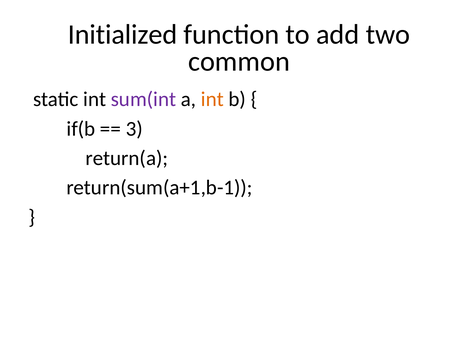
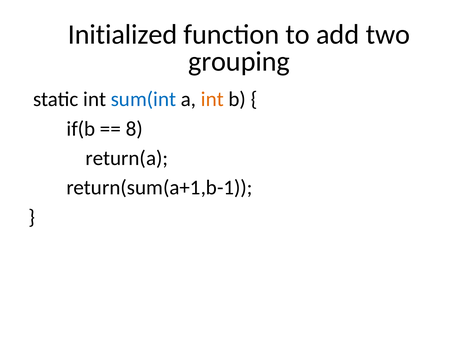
common: common -> grouping
sum(int colour: purple -> blue
3: 3 -> 8
